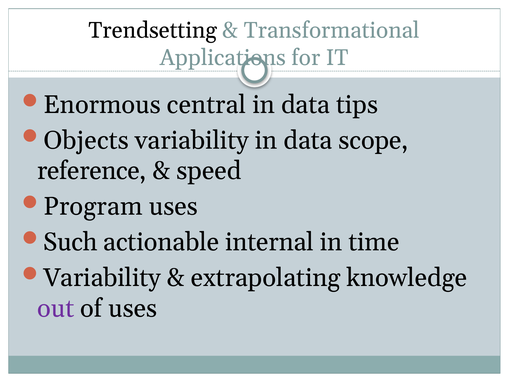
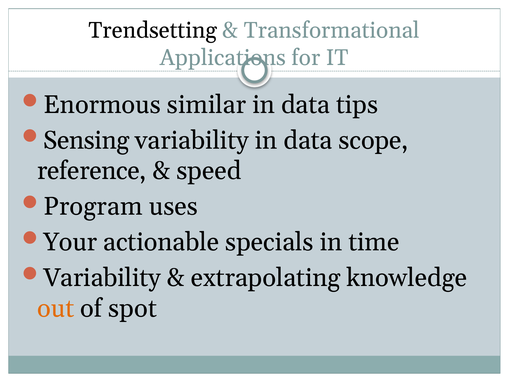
central: central -> similar
Objects: Objects -> Sensing
Such: Such -> Your
internal: internal -> specials
out colour: purple -> orange
of uses: uses -> spot
